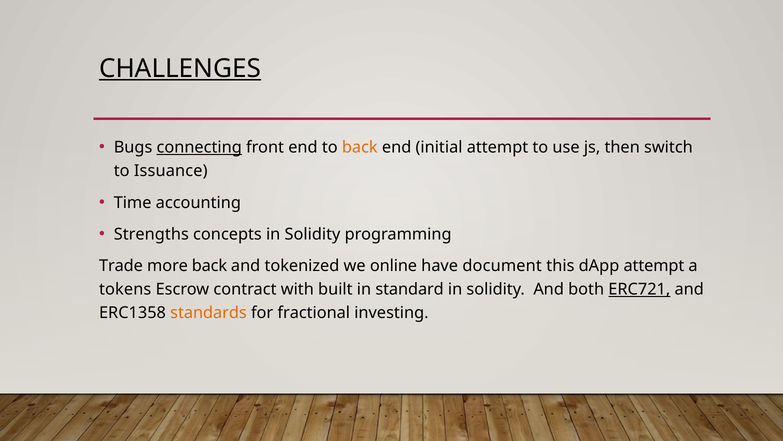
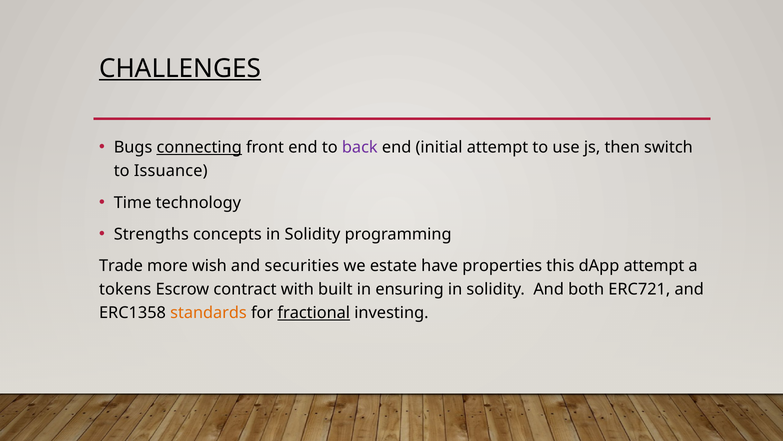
back at (360, 147) colour: orange -> purple
accounting: accounting -> technology
more back: back -> wish
tokenized: tokenized -> securities
online: online -> estate
document: document -> properties
standard: standard -> ensuring
ERC721 underline: present -> none
fractional underline: none -> present
